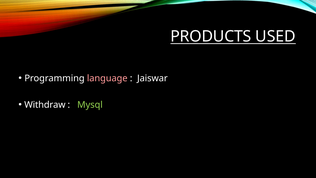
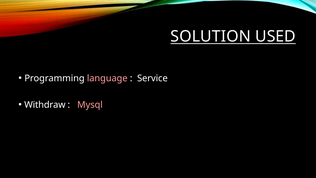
PRODUCTS: PRODUCTS -> SOLUTION
Jaiswar: Jaiswar -> Service
Mysql colour: light green -> pink
